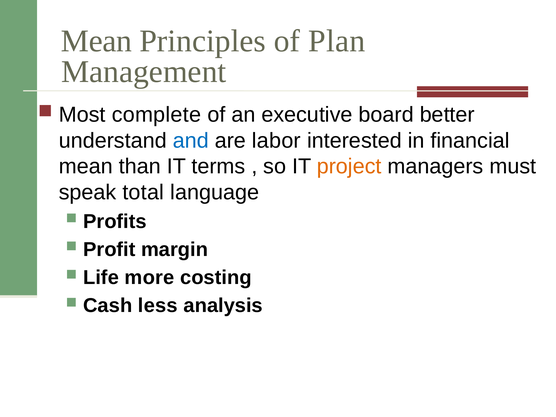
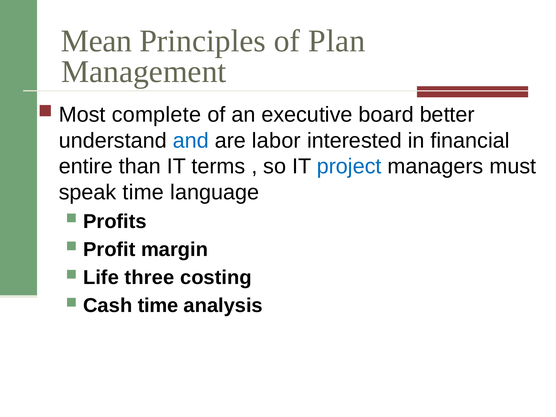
mean at (86, 166): mean -> entire
project colour: orange -> blue
speak total: total -> time
more: more -> three
Cash less: less -> time
